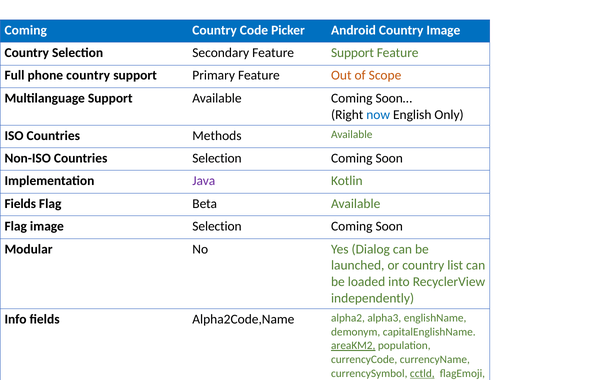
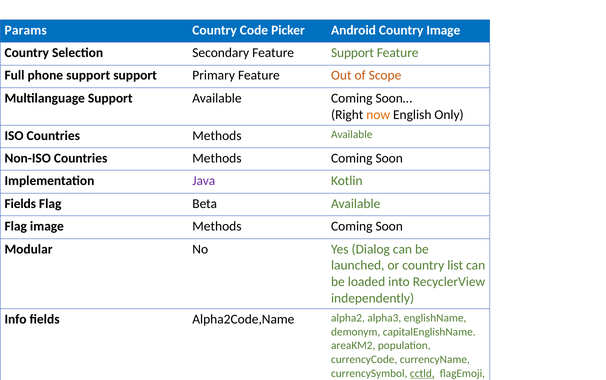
Coming at (26, 30): Coming -> Params
phone country: country -> support
now colour: blue -> orange
Non-ISO Countries Selection: Selection -> Methods
image Selection: Selection -> Methods
areaKM2 underline: present -> none
